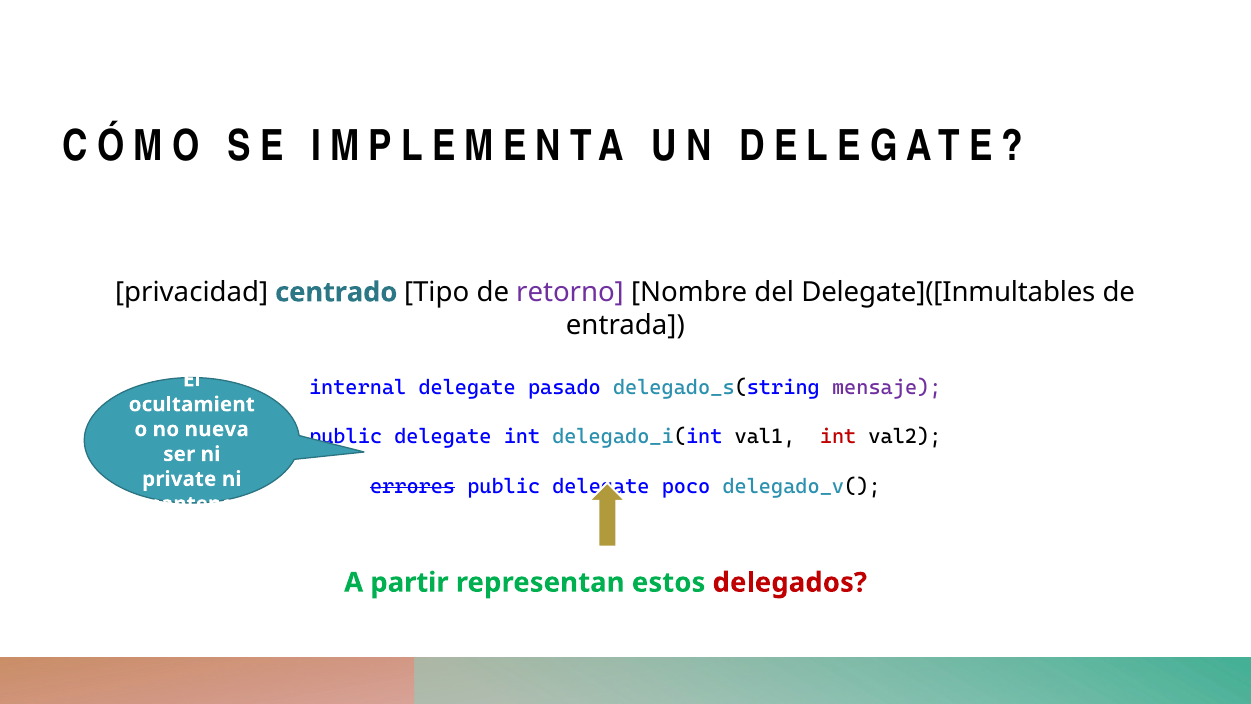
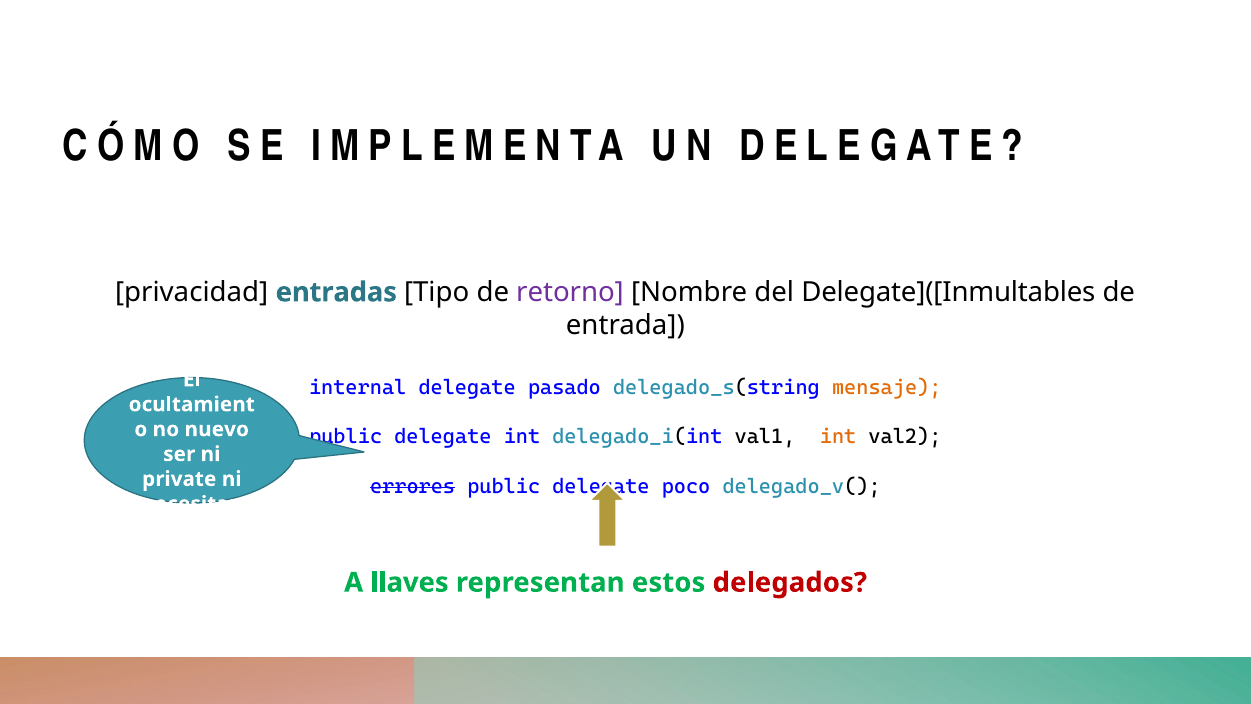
centrado: centrado -> entradas
mensaje colour: purple -> orange
nueva: nueva -> nuevo
int at (838, 437) colour: red -> orange
mantener: mantener -> necesitan
partir: partir -> llaves
